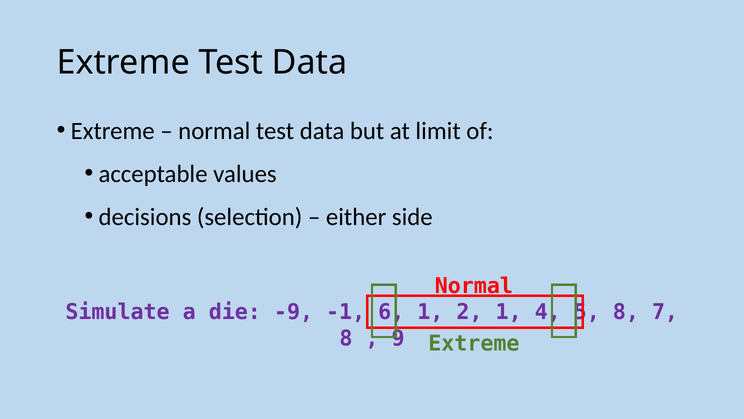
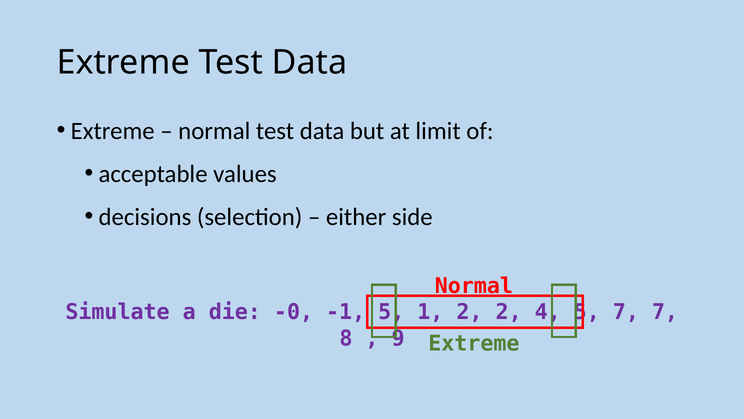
-9: -9 -> -0
-1 6: 6 -> 5
2 1: 1 -> 2
8 at (626, 312): 8 -> 7
